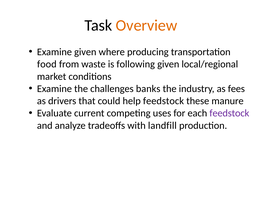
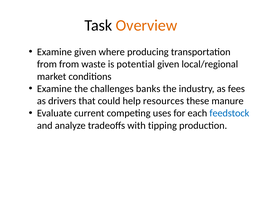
food at (47, 64): food -> from
following: following -> potential
help feedstock: feedstock -> resources
feedstock at (229, 113) colour: purple -> blue
landfill: landfill -> tipping
